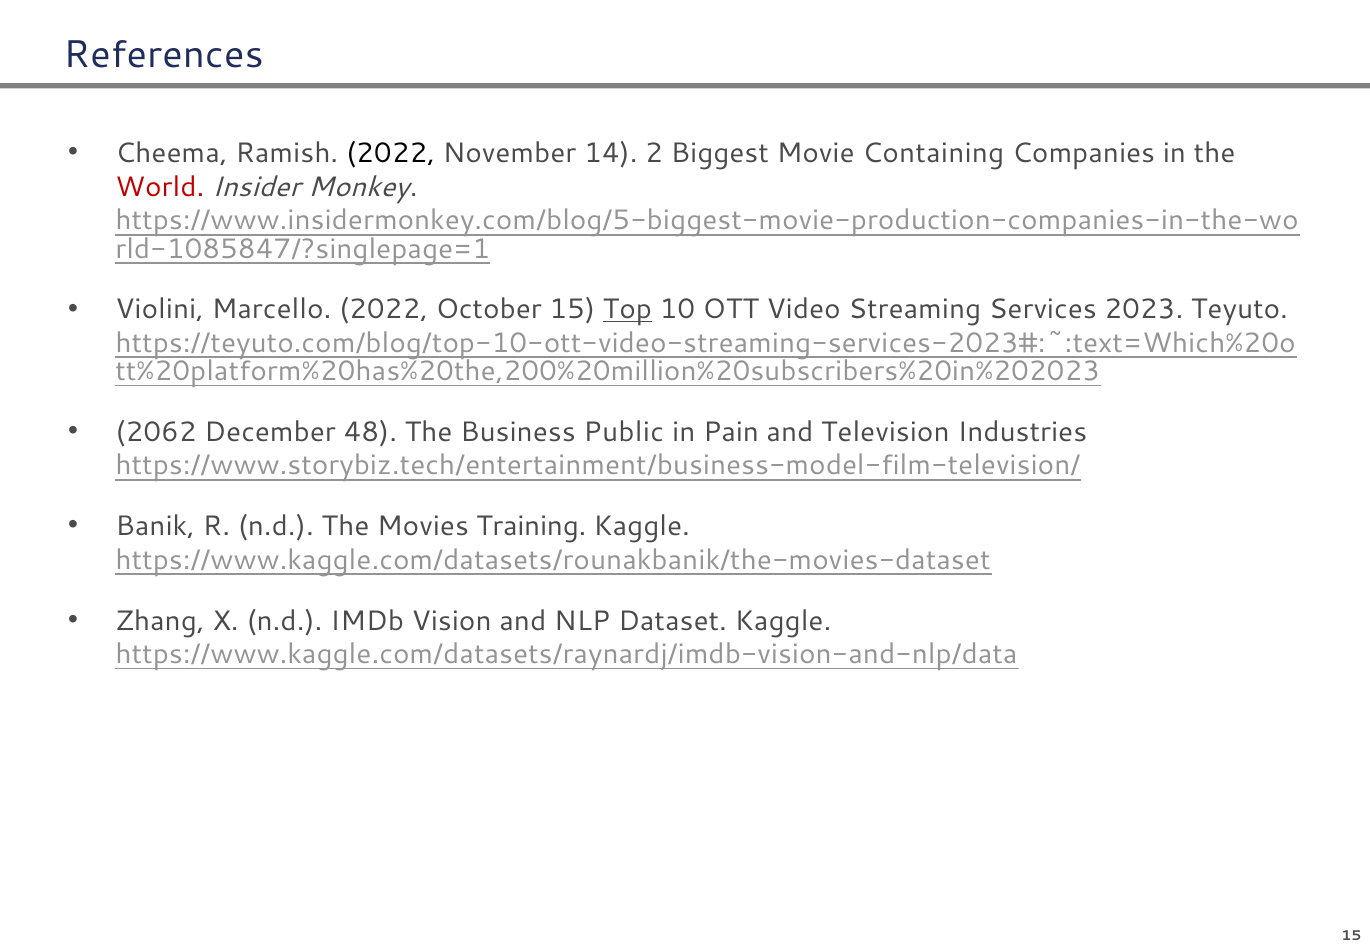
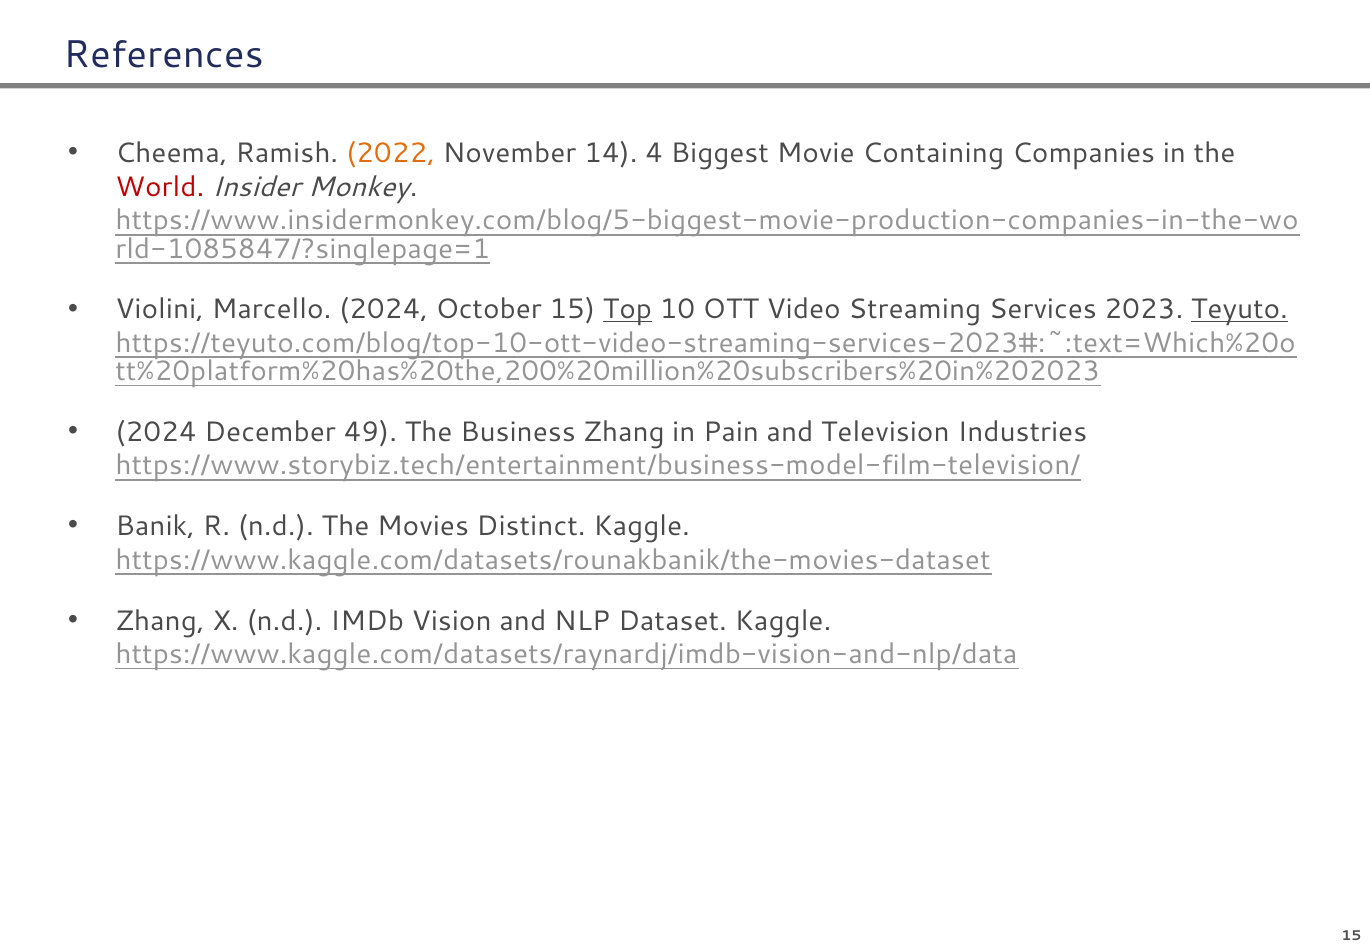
2022 at (391, 153) colour: black -> orange
2: 2 -> 4
Marcello 2022: 2022 -> 2024
Teyuto underline: none -> present
2062 at (156, 432): 2062 -> 2024
48: 48 -> 49
Business Public: Public -> Zhang
Training: Training -> Distinct
